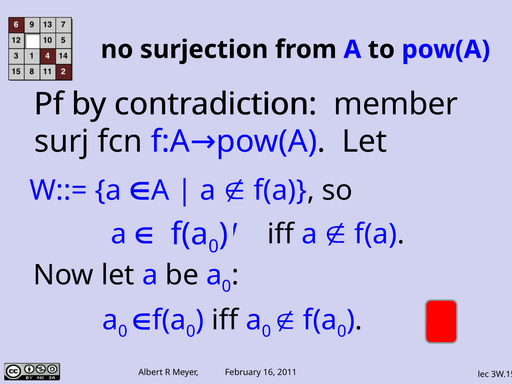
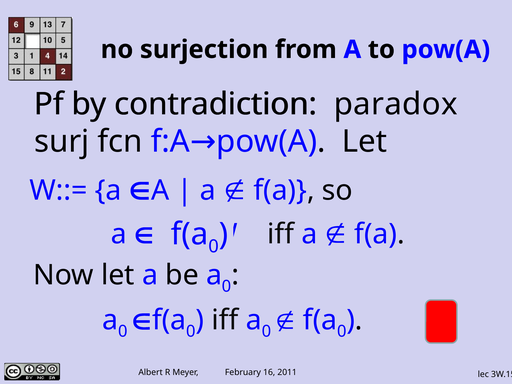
member: member -> paradox
